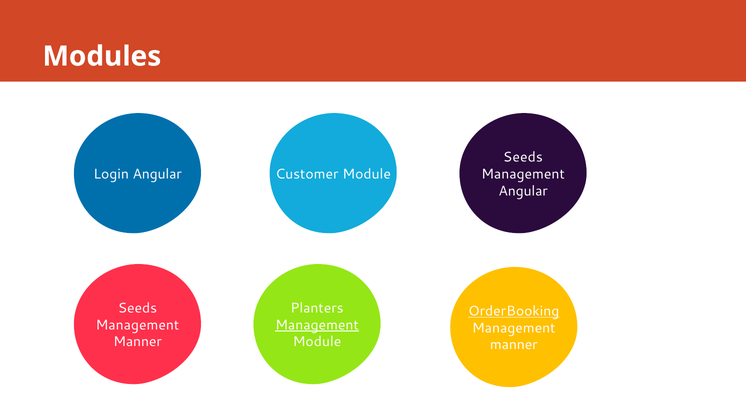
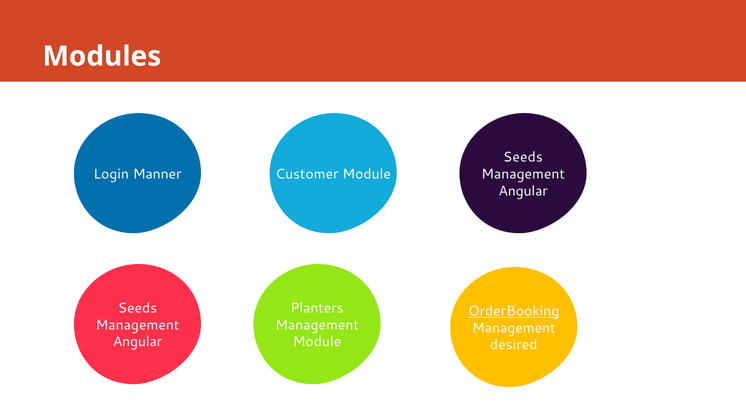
Login Angular: Angular -> Manner
Management at (317, 325) underline: present -> none
Manner at (138, 342): Manner -> Angular
manner at (514, 344): manner -> desired
